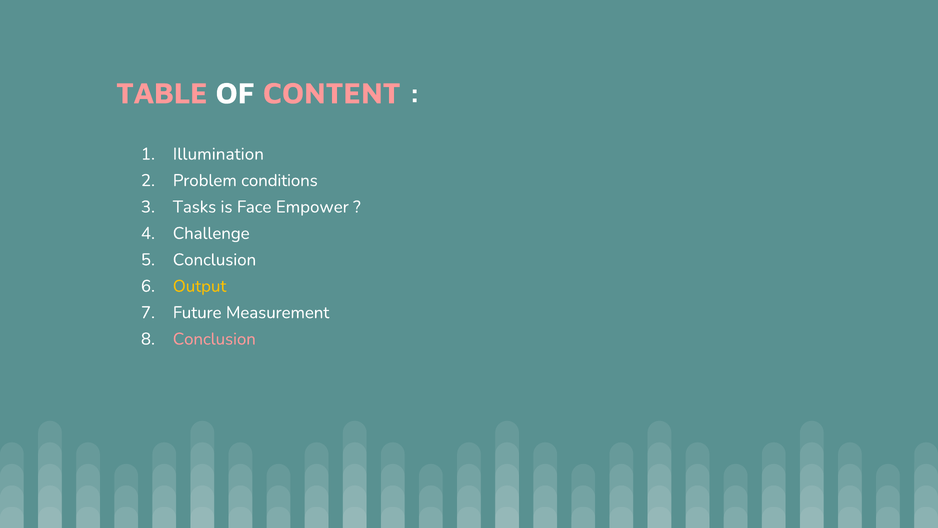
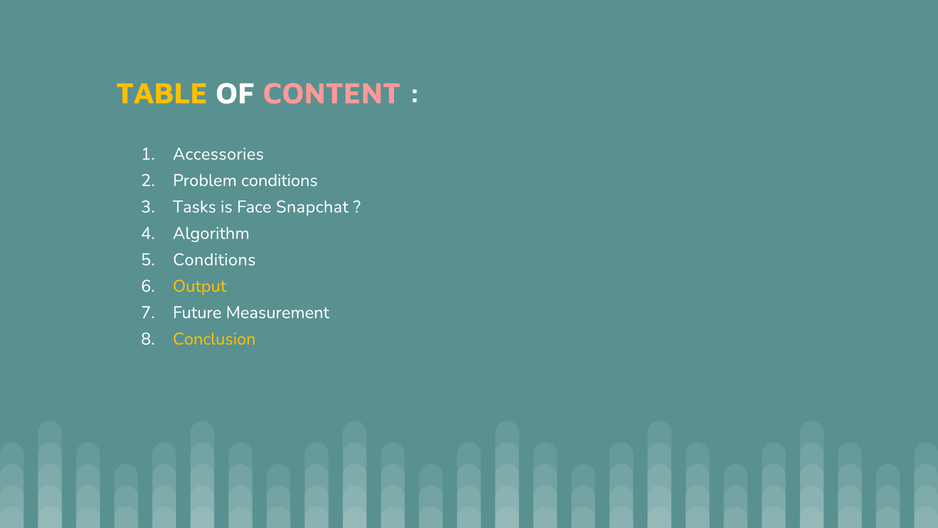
TABLE colour: pink -> yellow
Illumination: Illumination -> Accessories
Empower: Empower -> Snapchat
Challenge: Challenge -> Algorithm
Conclusion at (214, 260): Conclusion -> Conditions
Conclusion at (214, 339) colour: pink -> yellow
